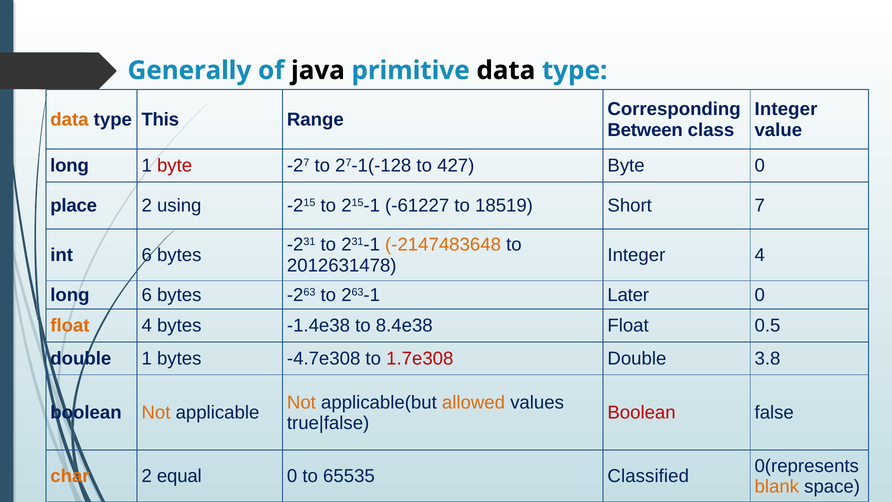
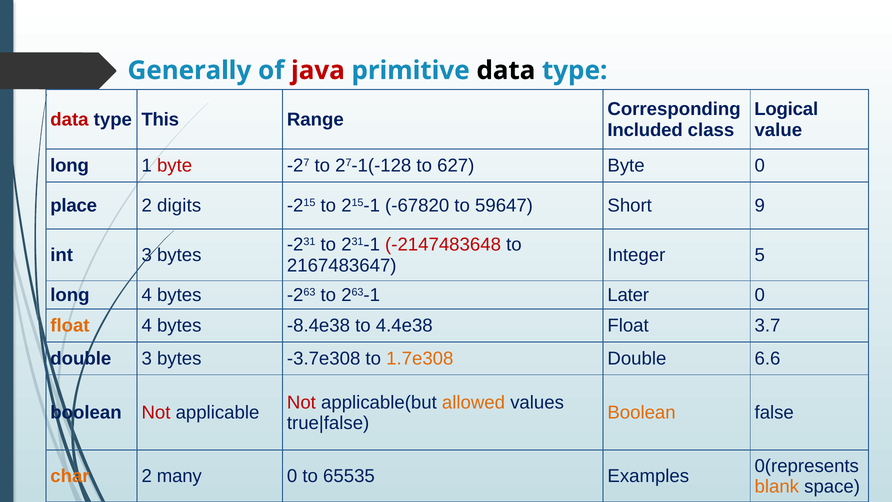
java colour: black -> red
Integer at (786, 109): Integer -> Logical
data at (69, 119) colour: orange -> red
Between: Between -> Included
427: 427 -> 627
using: using -> digits
-61227: -61227 -> -67820
18519: 18519 -> 59647
7: 7 -> 9
-2147483648 colour: orange -> red
int 6: 6 -> 3
Integer 4: 4 -> 5
2012631478: 2012631478 -> 2167483647
long 6: 6 -> 4
-1.4e38: -1.4e38 -> -8.4e38
8.4e38: 8.4e38 -> 4.4e38
0.5: 0.5 -> 3.7
double 1: 1 -> 3
-4.7e308: -4.7e308 -> -3.7e308
1.7e308 colour: red -> orange
3.8: 3.8 -> 6.6
Not at (301, 402) colour: orange -> red
Not at (156, 413) colour: orange -> red
Boolean at (642, 413) colour: red -> orange
equal: equal -> many
Classified: Classified -> Examples
